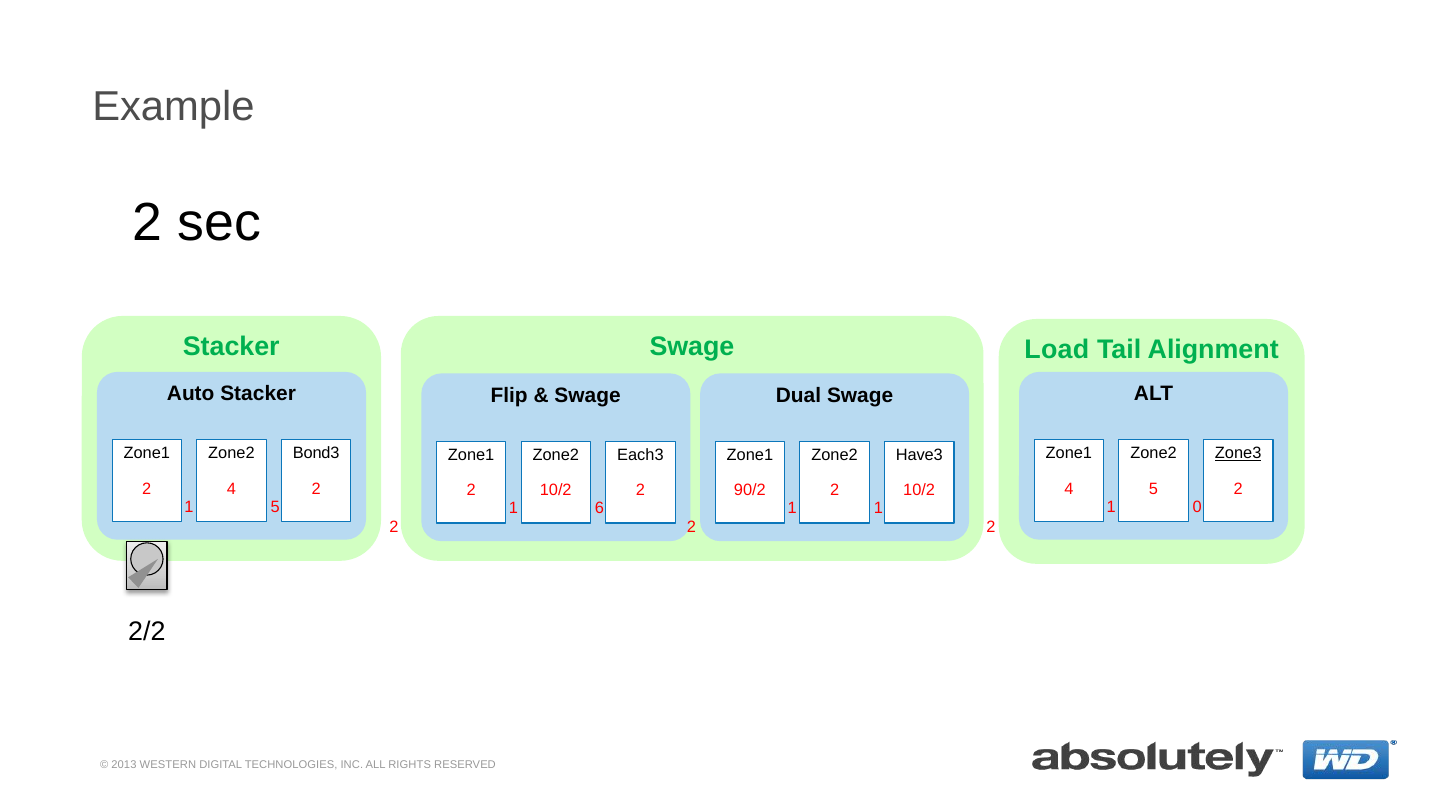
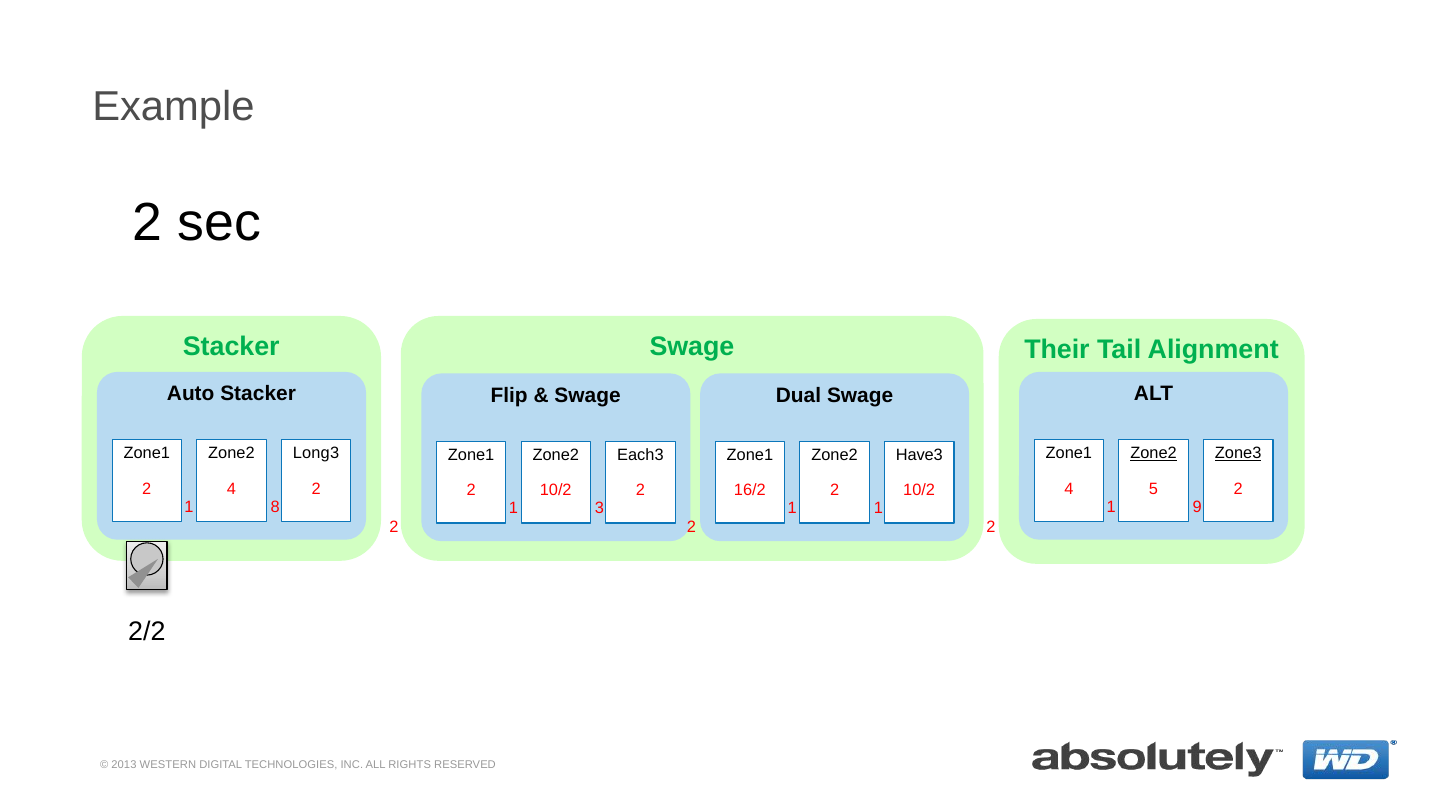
Load: Load -> Their
Bond3: Bond3 -> Long3
Zone2 at (1154, 453) underline: none -> present
90/2: 90/2 -> 16/2
1 5: 5 -> 8
0: 0 -> 9
6: 6 -> 3
